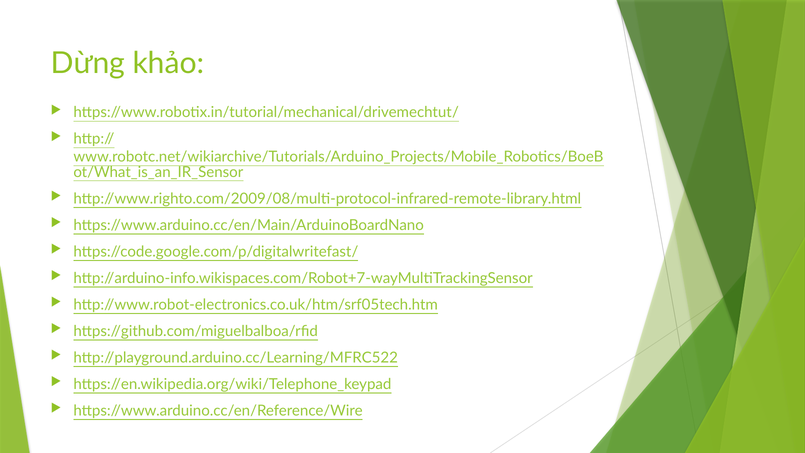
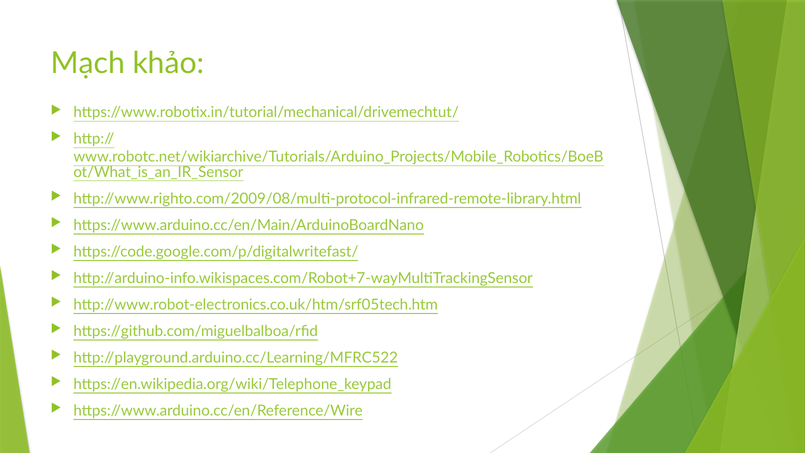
Dừng: Dừng -> Mạch
